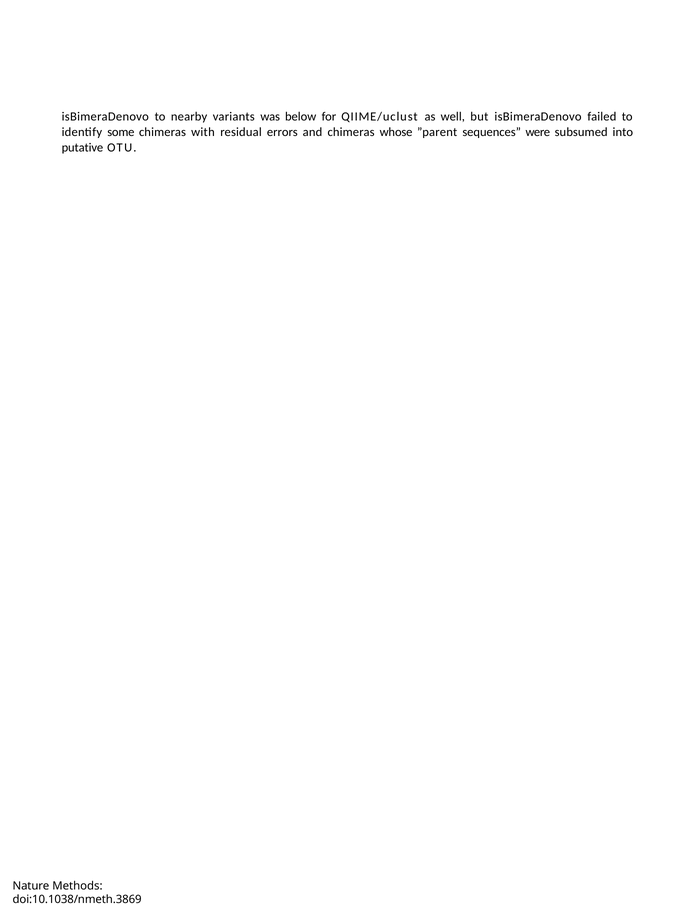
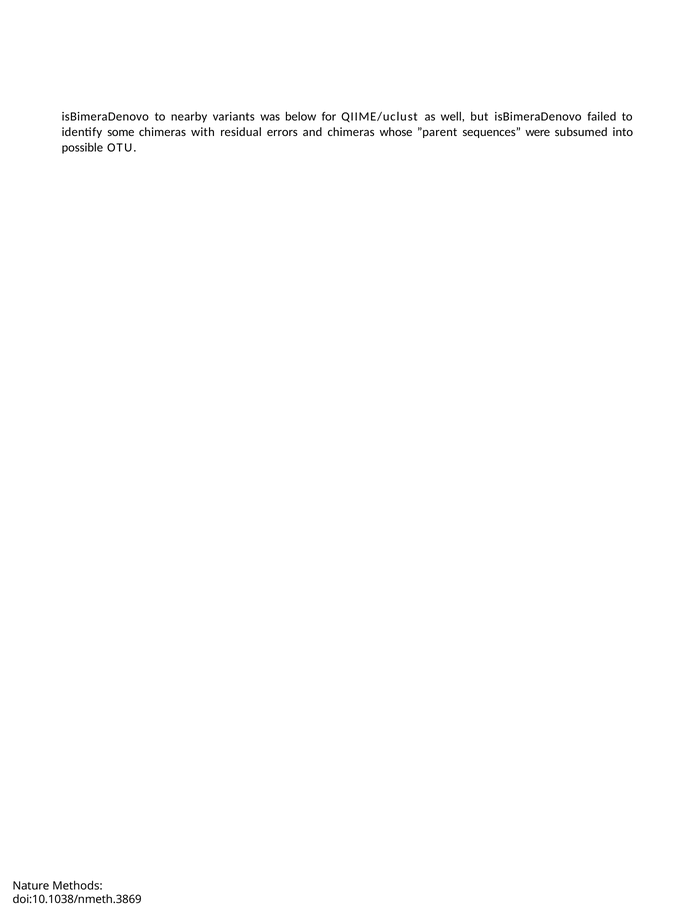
putative: putative -> possible
